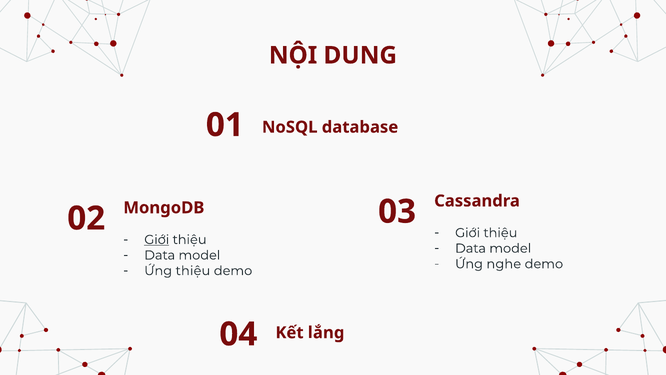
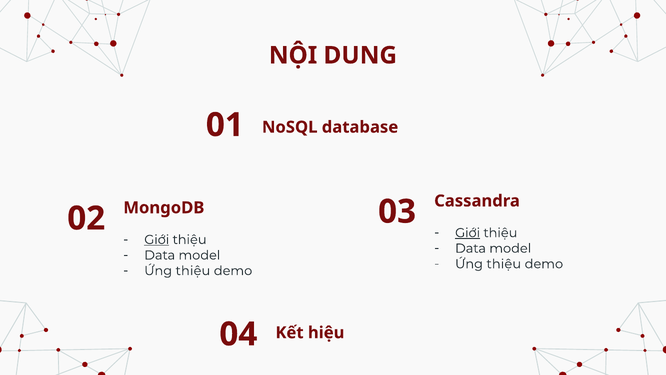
Giới at (468, 233) underline: none -> present
nghe at (504, 264): nghe -> thiệu
lắng: lắng -> hiệu
